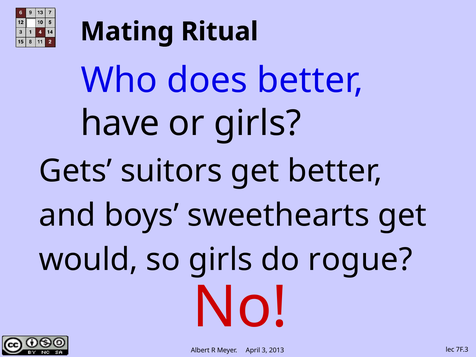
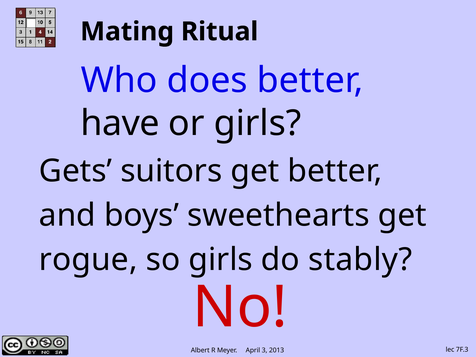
would: would -> rogue
rogue: rogue -> stably
